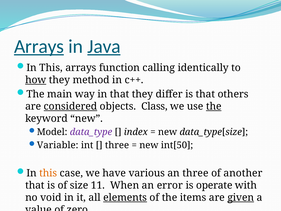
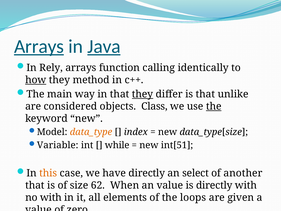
This at (51, 68): This -> Rely
they at (143, 94) underline: none -> present
others: others -> unlike
considered underline: present -> none
data_type colour: purple -> orange
three at (117, 145): three -> while
int[50: int[50 -> int[51
have various: various -> directly
an three: three -> select
11: 11 -> 62
an error: error -> value
is operate: operate -> directly
no void: void -> with
elements underline: present -> none
items: items -> loops
given underline: present -> none
